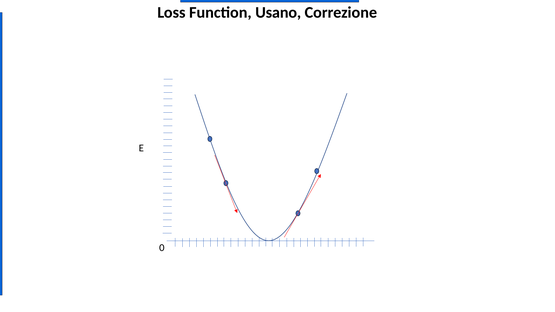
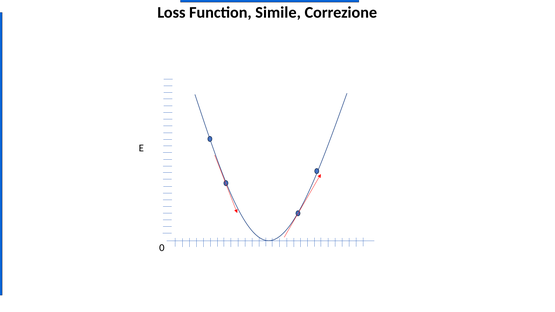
Usano: Usano -> Simile
